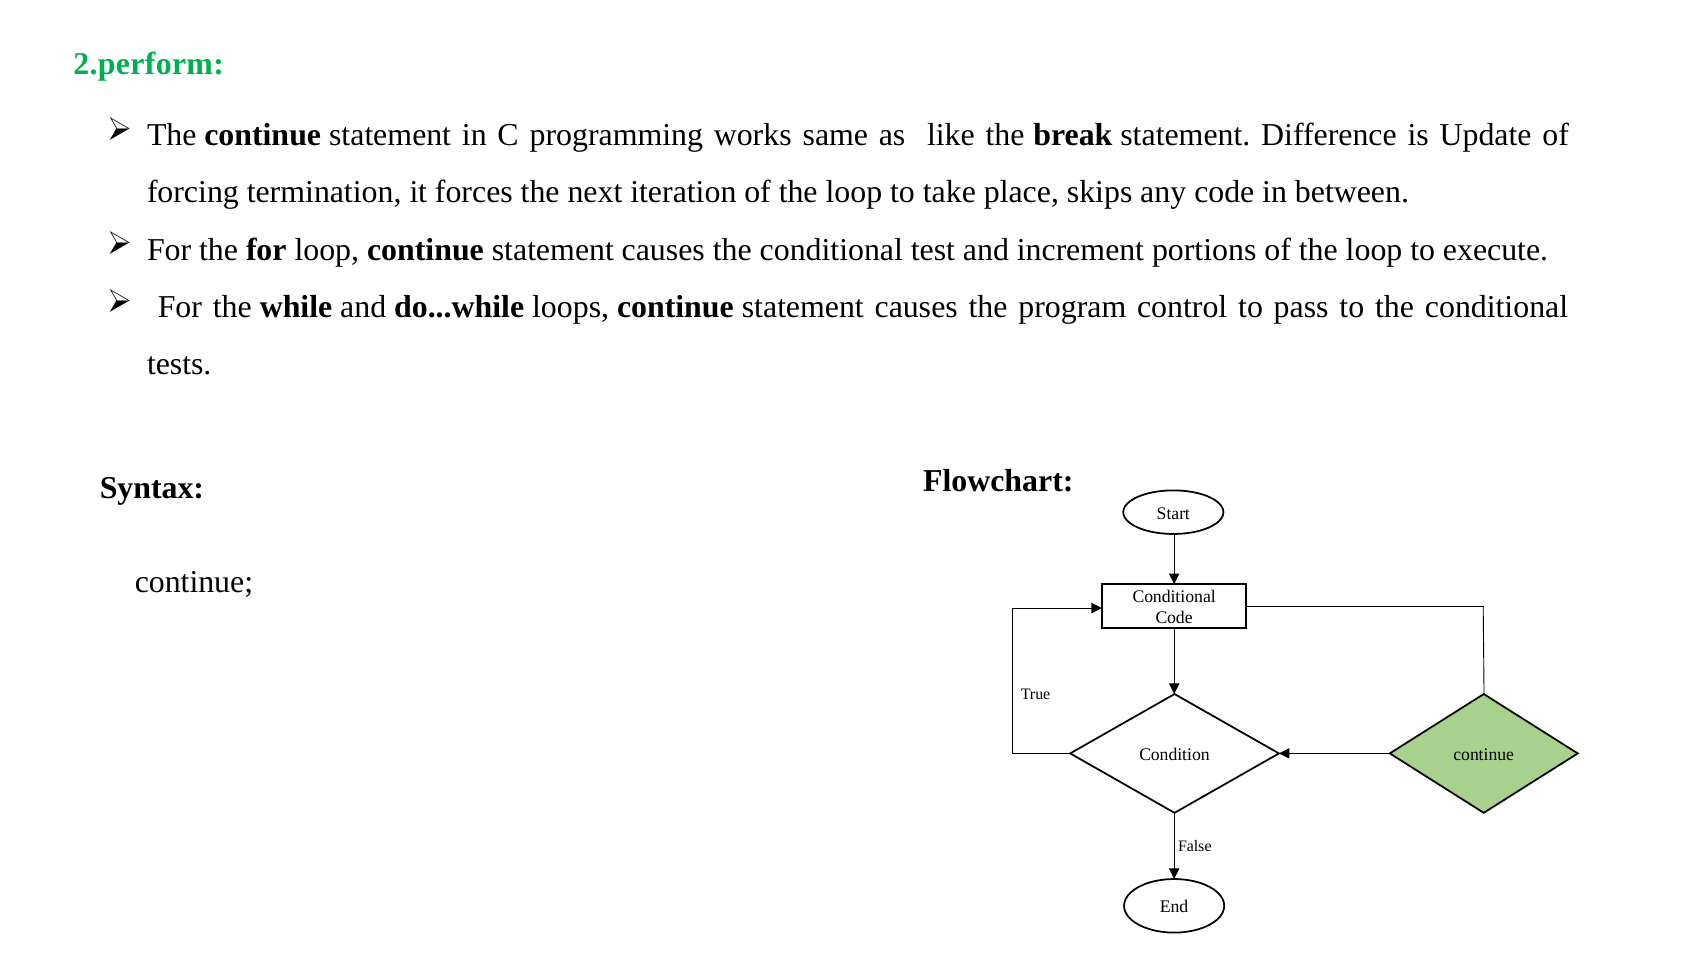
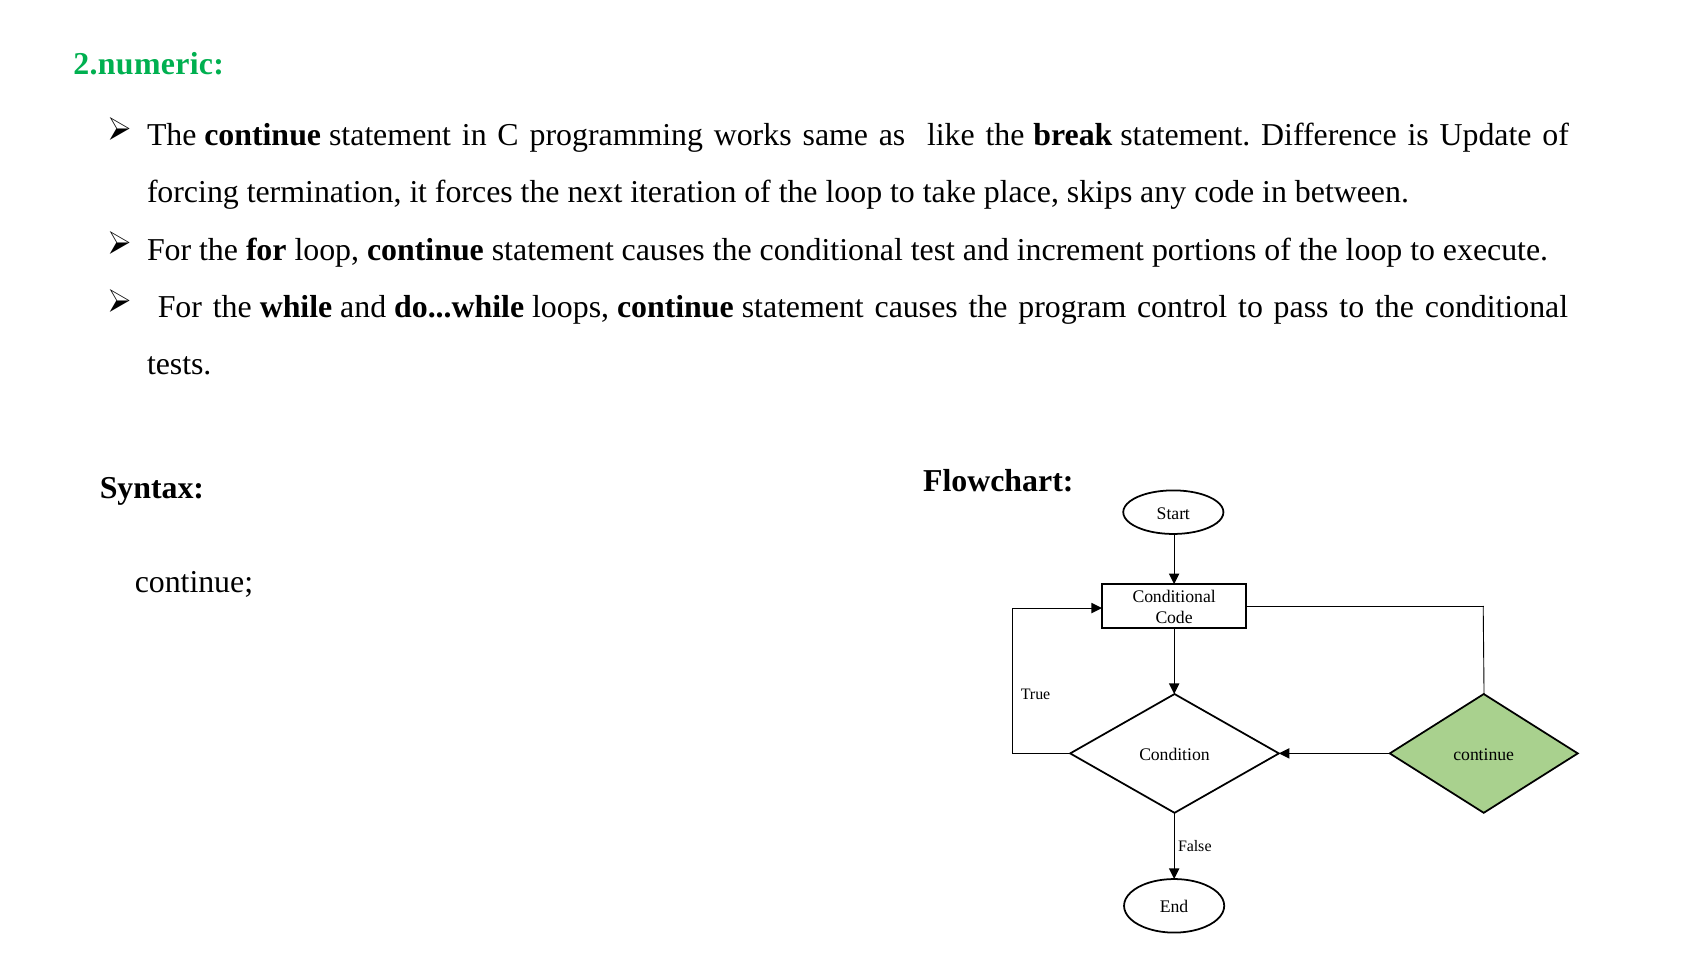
2.perform: 2.perform -> 2.numeric
